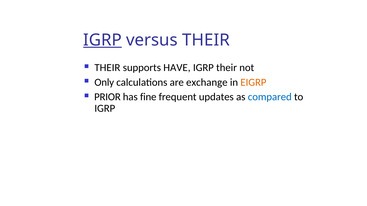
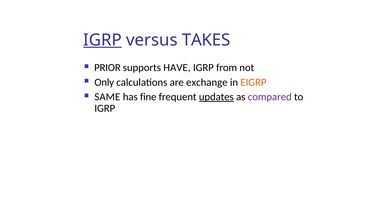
versus THEIR: THEIR -> TAKES
THEIR at (107, 68): THEIR -> PRIOR
IGRP their: their -> from
PRIOR: PRIOR -> SAME
updates underline: none -> present
compared colour: blue -> purple
